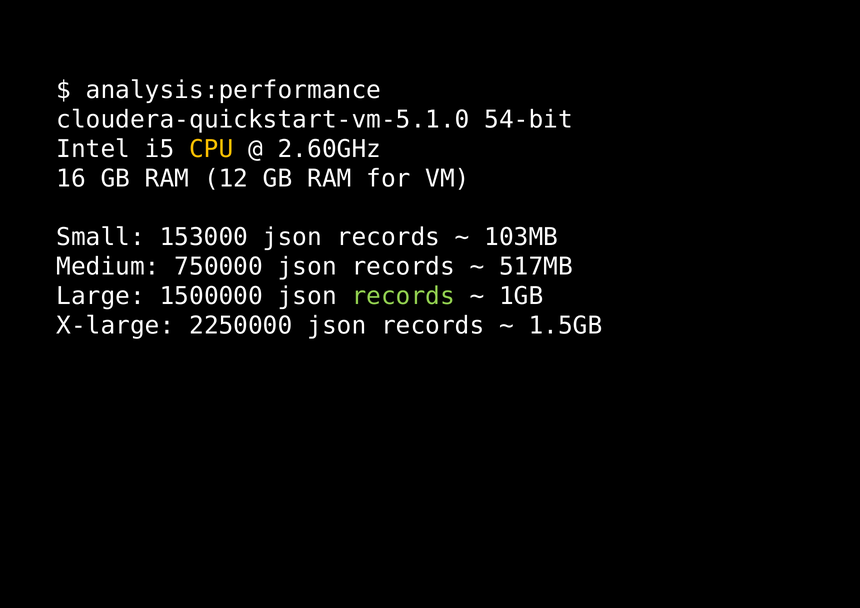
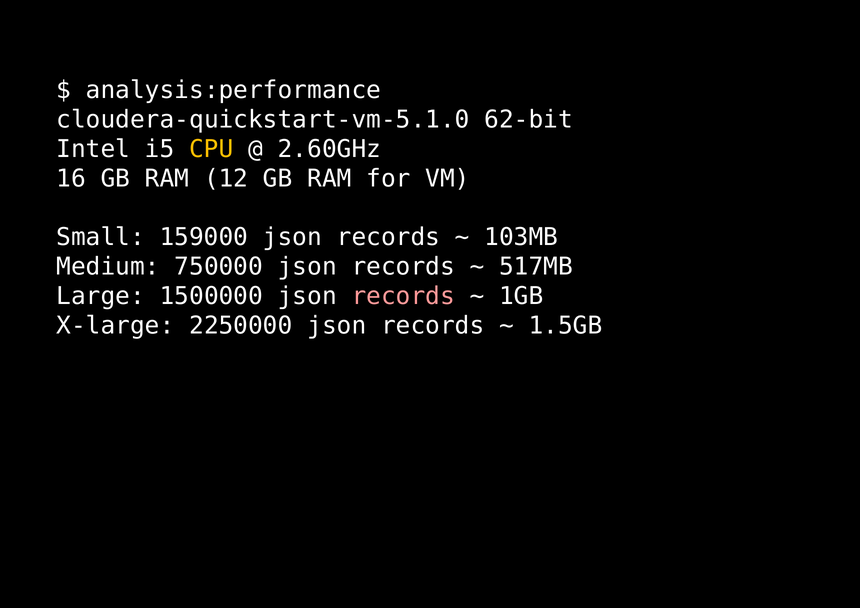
54-bit: 54-bit -> 62-bit
153000: 153000 -> 159000
records at (403, 296) colour: light green -> pink
